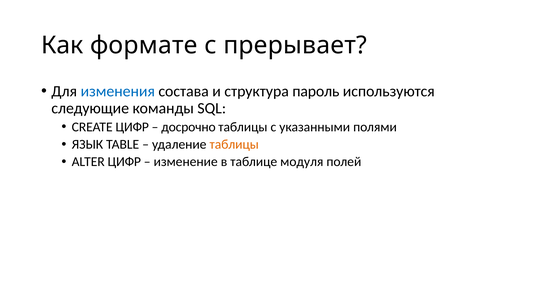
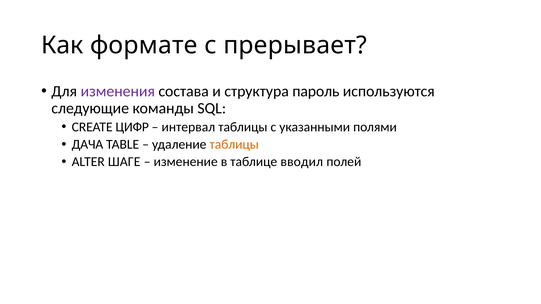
изменения colour: blue -> purple
досрочно: досрочно -> интервал
ЯЗЫК: ЯЗЫК -> ДАЧА
ALTER ЦИФР: ЦИФР -> ШАГЕ
модуля: модуля -> вводил
